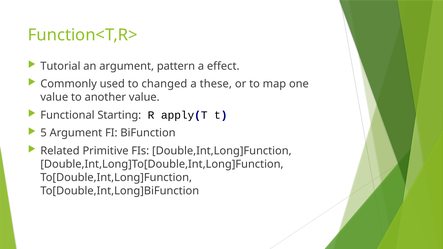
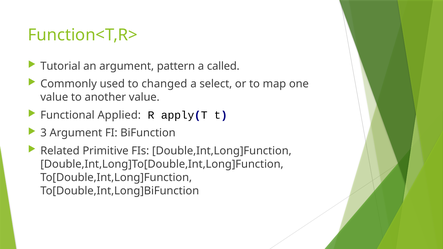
effect: effect -> called
these: these -> select
Starting: Starting -> Applied
5: 5 -> 3
